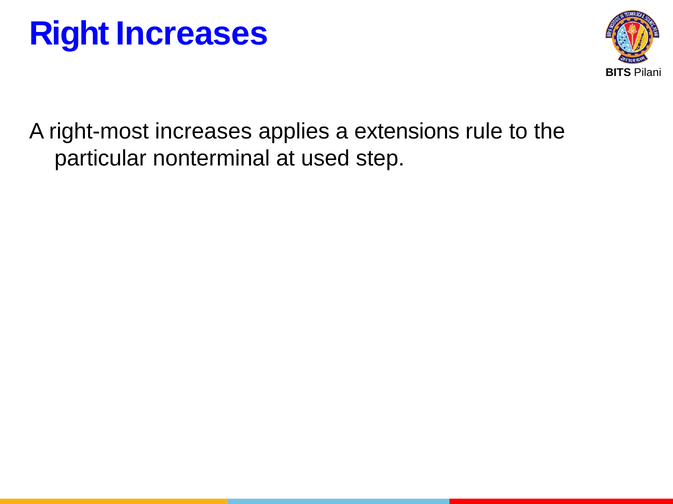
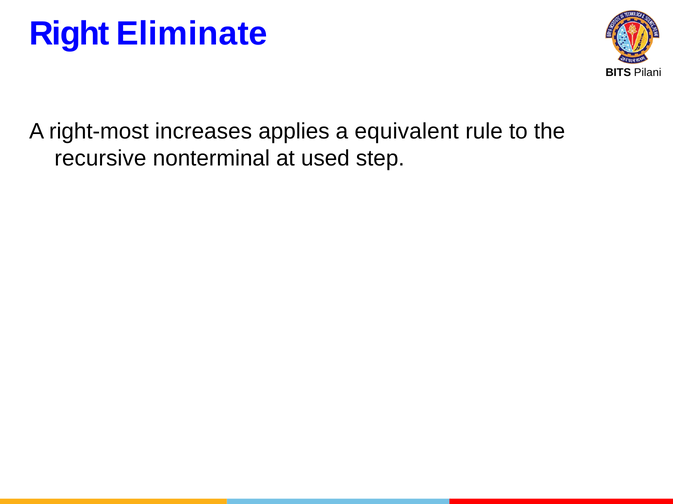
Right Increases: Increases -> Eliminate
extensions: extensions -> equivalent
particular: particular -> recursive
